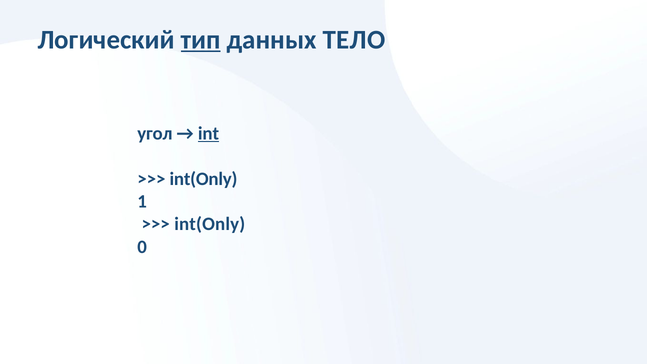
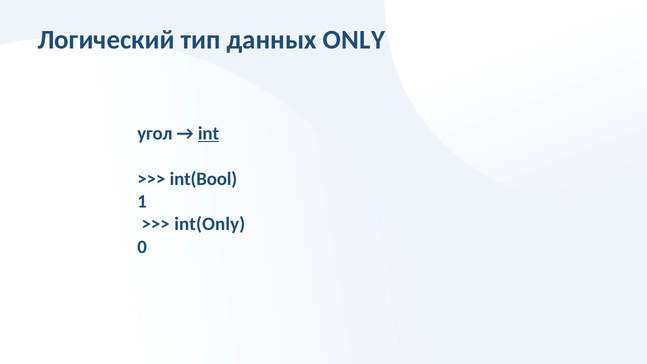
тип underline: present -> none
ТЕЛО: ТЕЛО -> ONLY
int(Only at (203, 179): int(Only -> int(Bool
